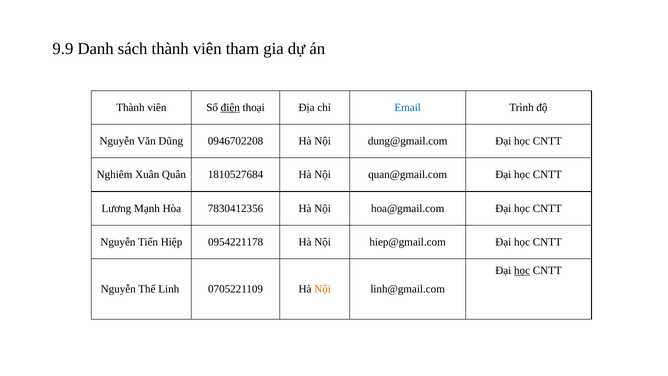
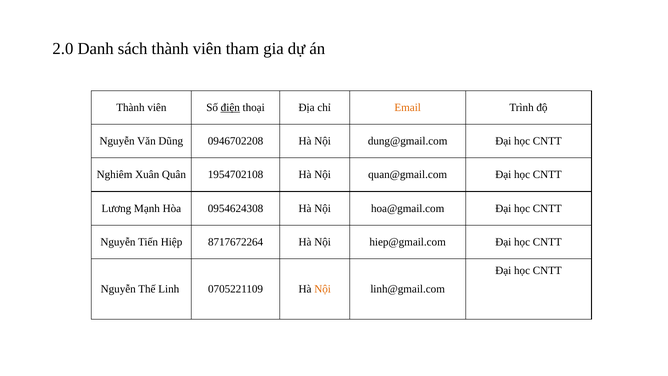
9.9: 9.9 -> 2.0
Email colour: blue -> orange
1810527684: 1810527684 -> 1954702108
7830412356: 7830412356 -> 0954624308
0954221178: 0954221178 -> 8717672264
học at (522, 270) underline: present -> none
